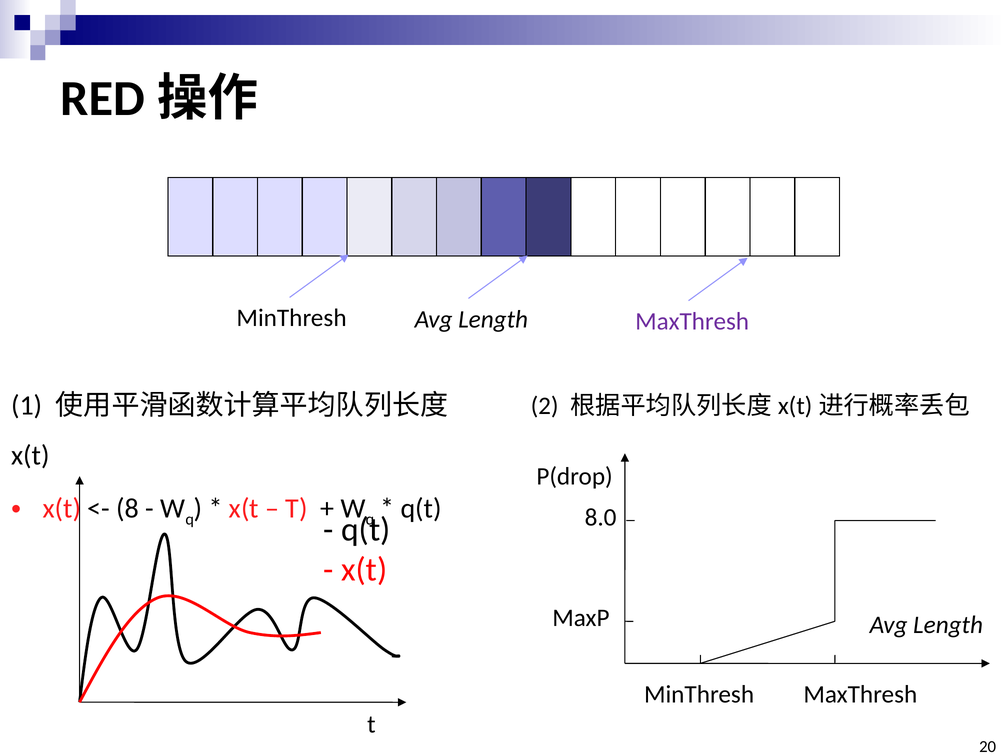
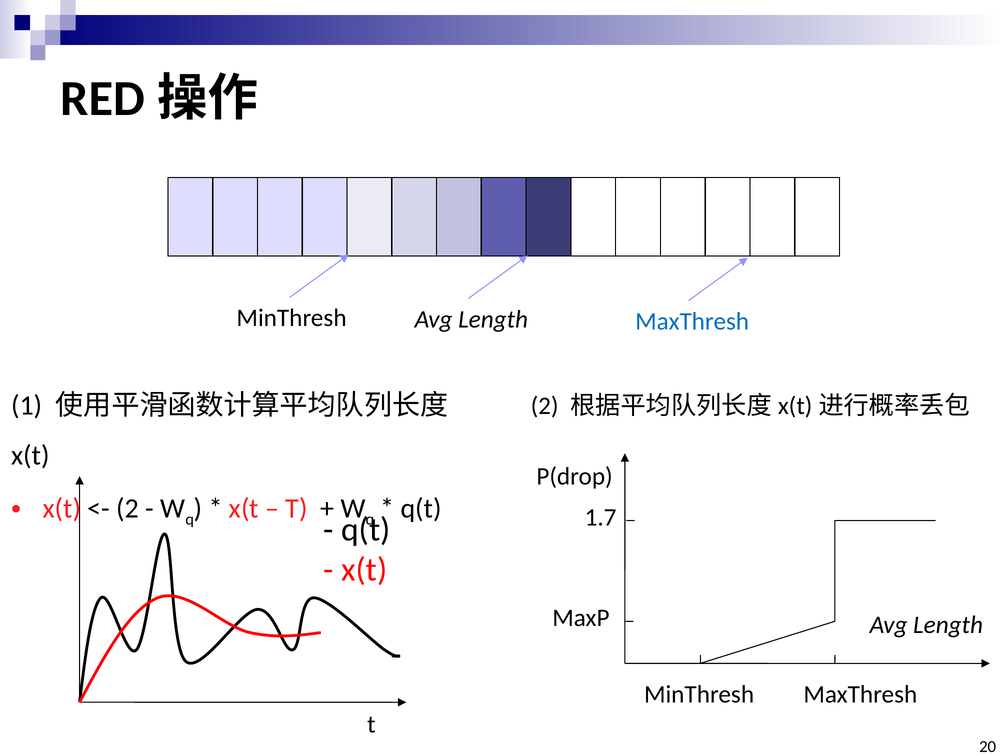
MaxThresh at (692, 321) colour: purple -> blue
8 at (128, 508): 8 -> 2
8.0: 8.0 -> 1.7
